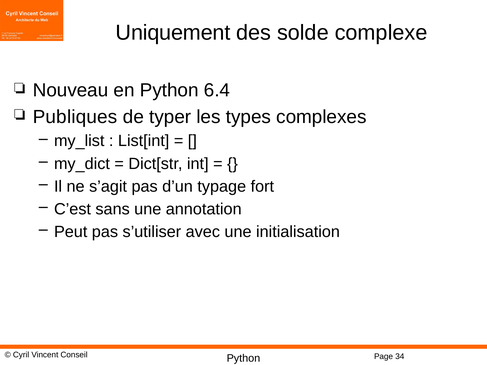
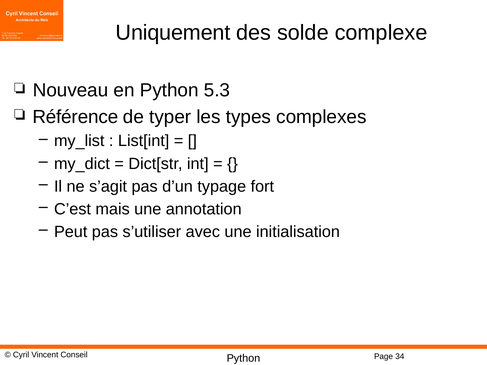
6.4: 6.4 -> 5.3
Publiques: Publiques -> Référence
sans: sans -> mais
